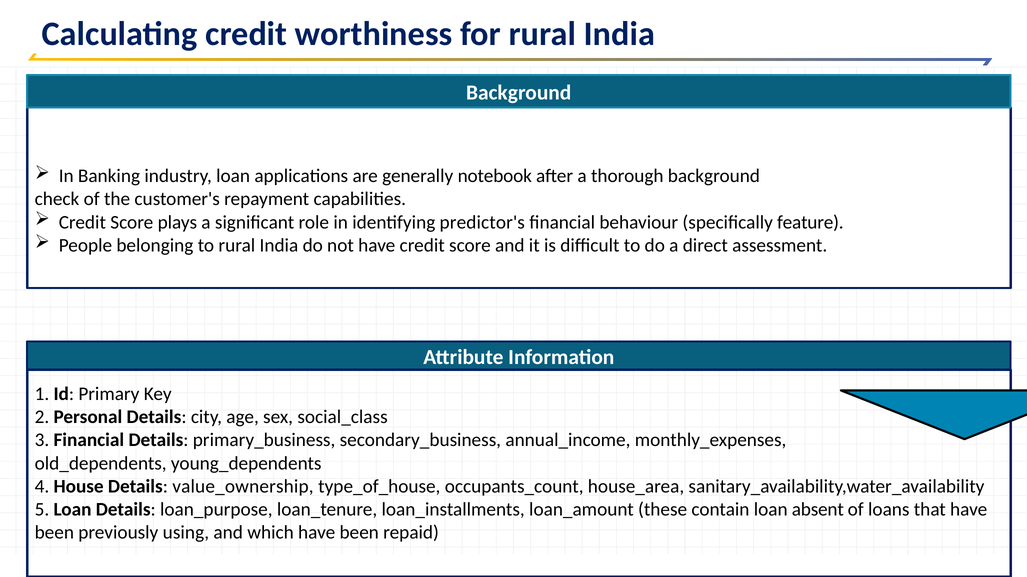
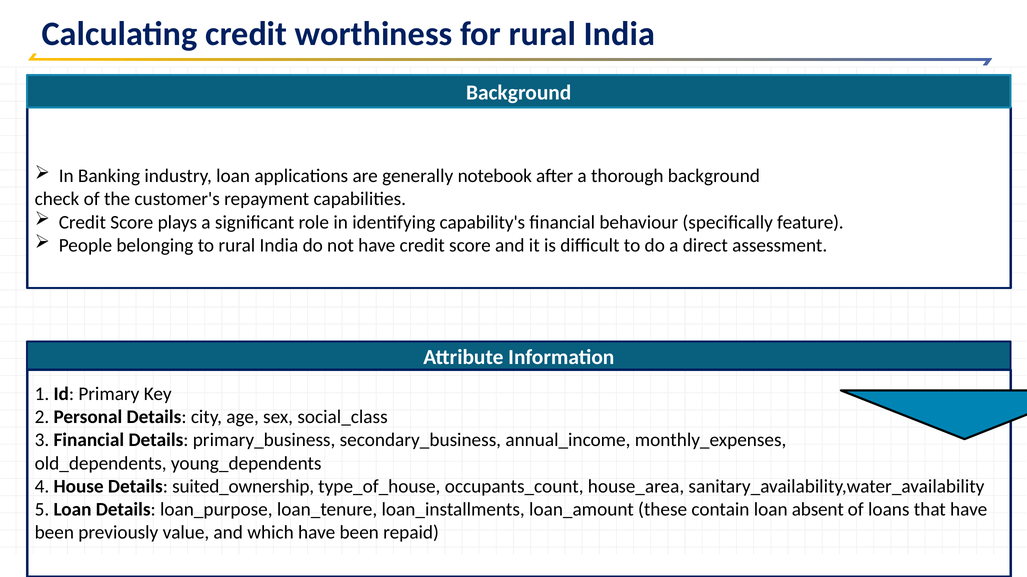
predictor's: predictor's -> capability's
value_ownership: value_ownership -> suited_ownership
using: using -> value
